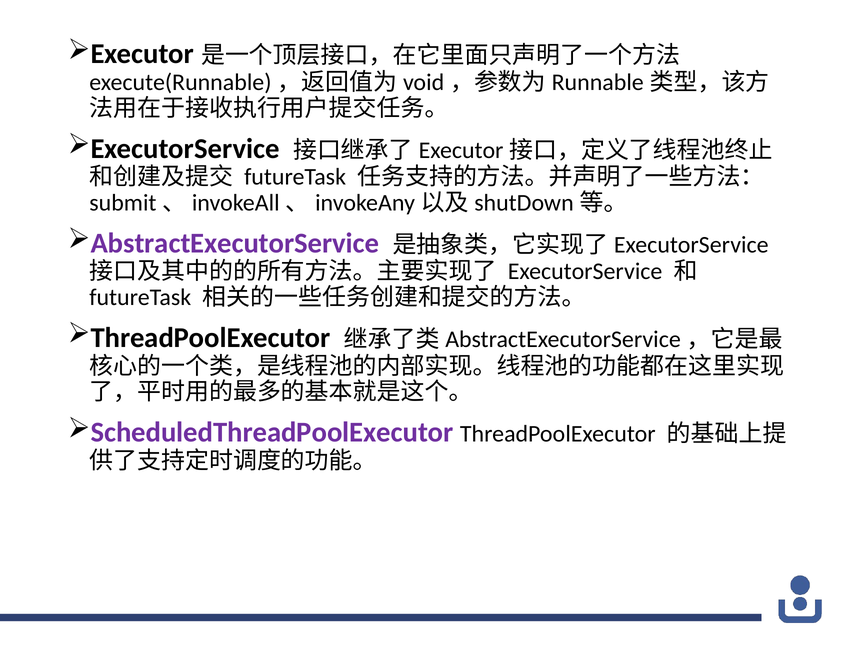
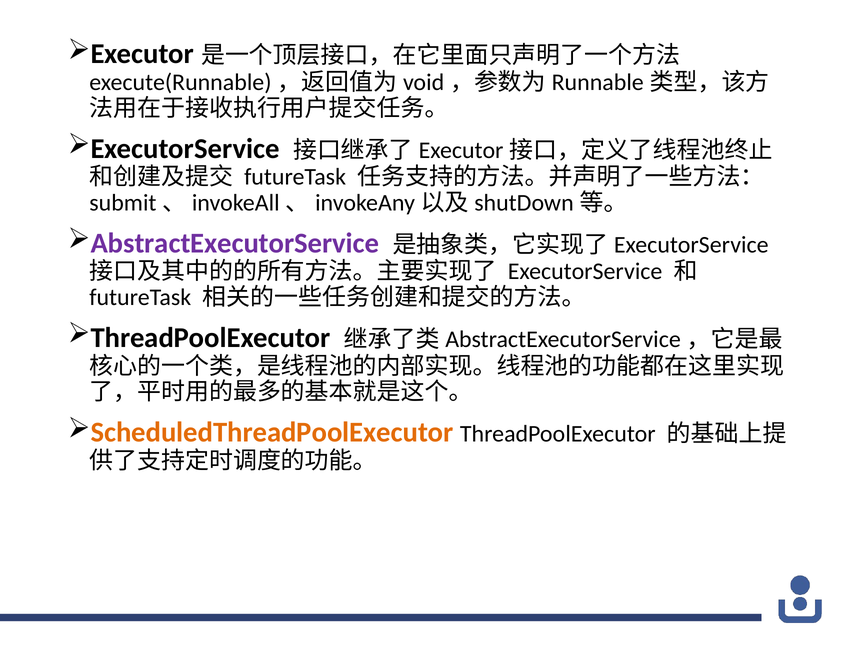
ScheduledThreadPoolExecutor colour: purple -> orange
